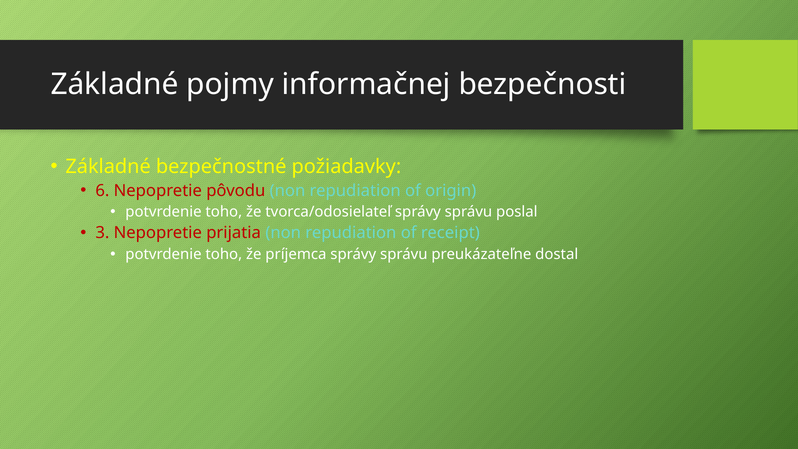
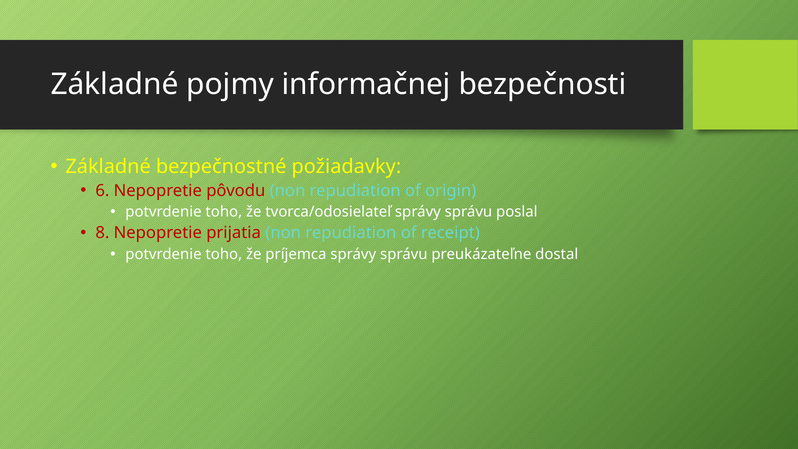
3: 3 -> 8
